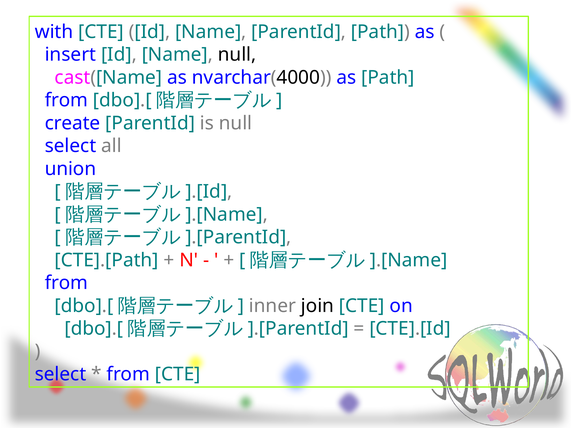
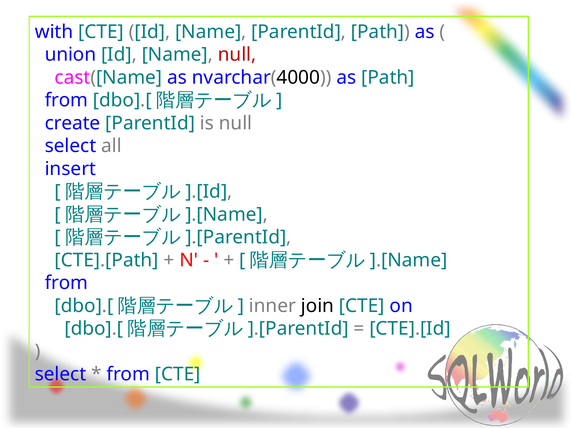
insert: insert -> union
null at (237, 55) colour: black -> red
union: union -> insert
